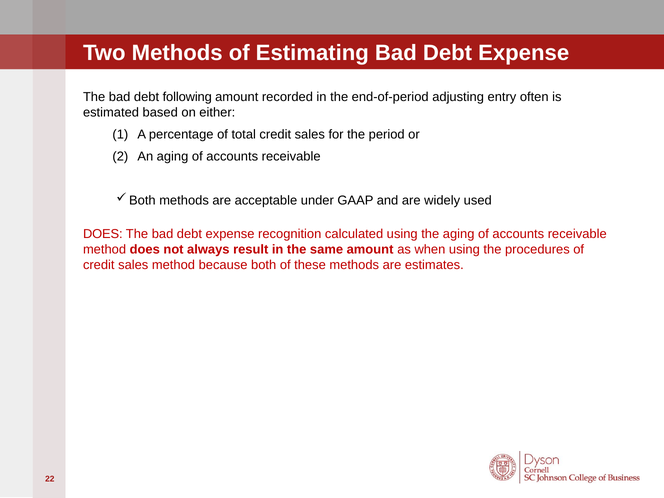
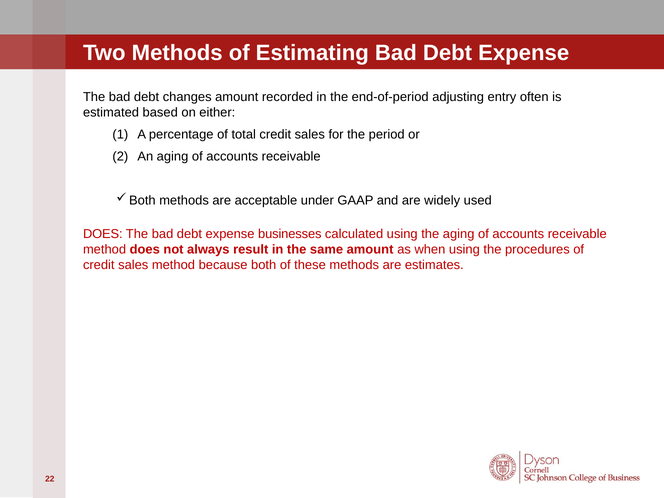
following: following -> changes
recognition: recognition -> businesses
